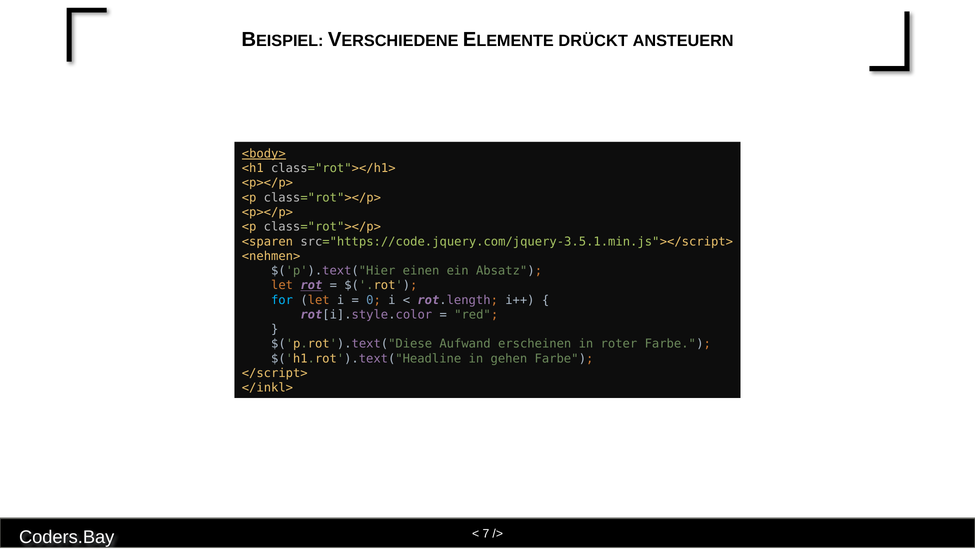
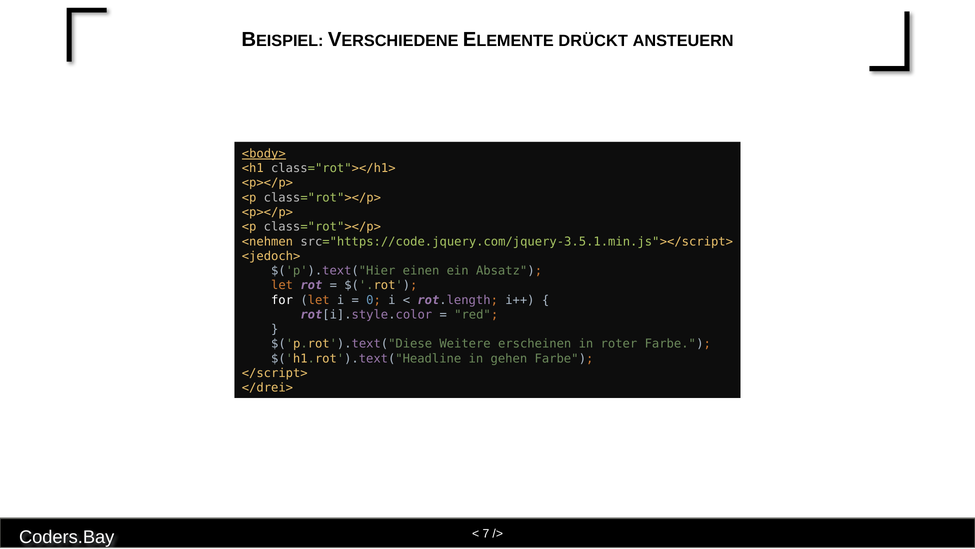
<sparen: <sparen -> <nehmen
<nehmen>: <nehmen> -> <jedoch>
rot underline: present -> none
for colour: light blue -> white
Aufwand: Aufwand -> Weitere
</inkl>: </inkl> -> </drei>
